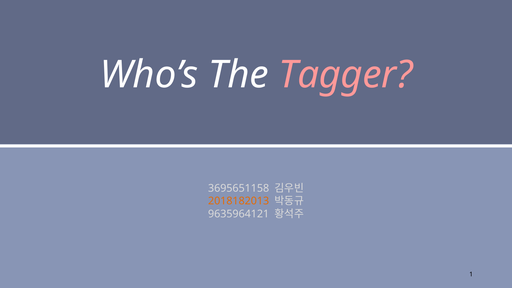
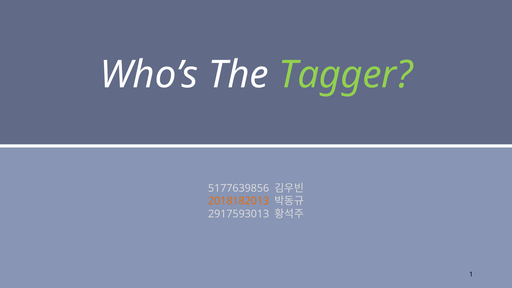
Tagger colour: pink -> light green
3695651158: 3695651158 -> 5177639856
9635964121: 9635964121 -> 2917593013
